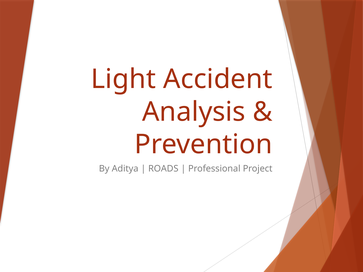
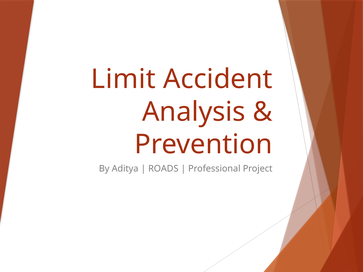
Light: Light -> Limit
